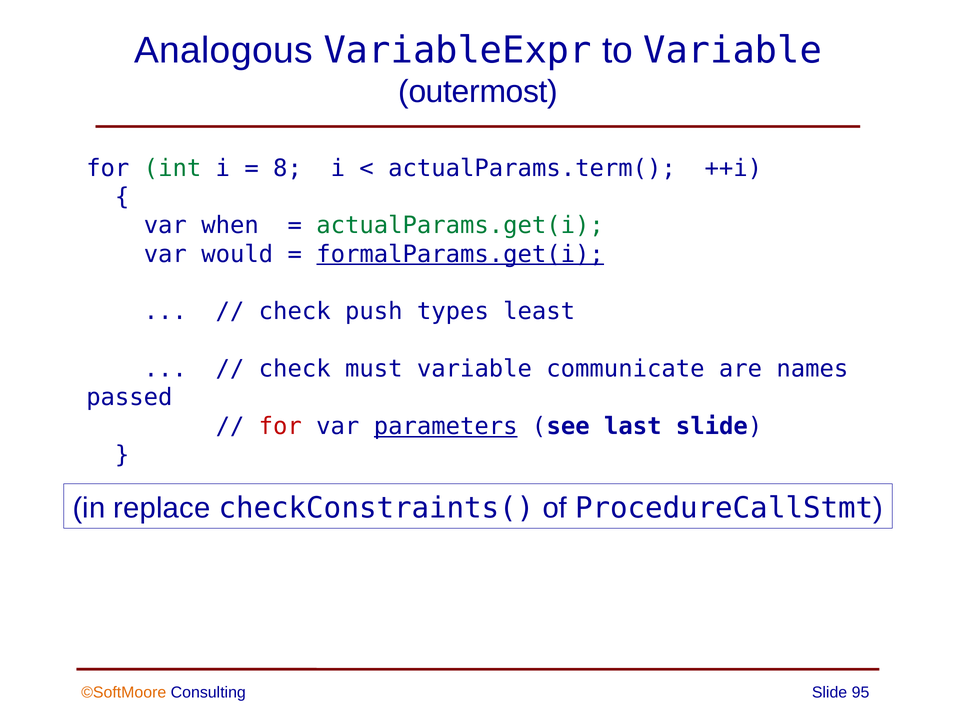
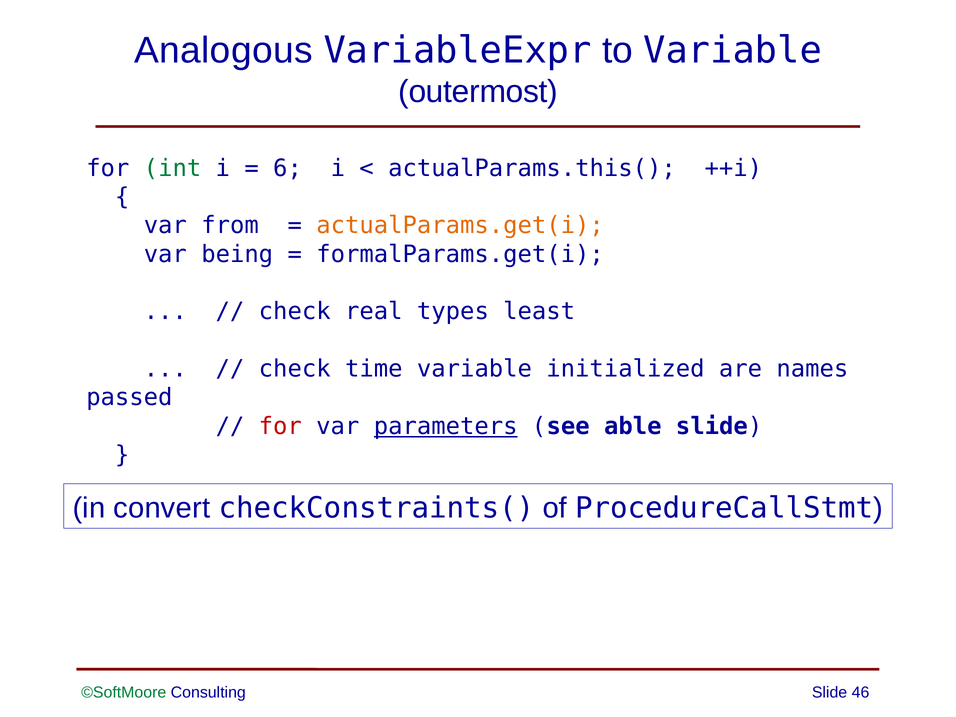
8: 8 -> 6
actualParams.term(: actualParams.term( -> actualParams.this(
when: when -> from
actualParams.get(i colour: green -> orange
would: would -> being
formalParams.get(i underline: present -> none
push: push -> real
must: must -> time
communicate: communicate -> initialized
last: last -> able
replace: replace -> convert
©SoftMoore colour: orange -> green
95: 95 -> 46
